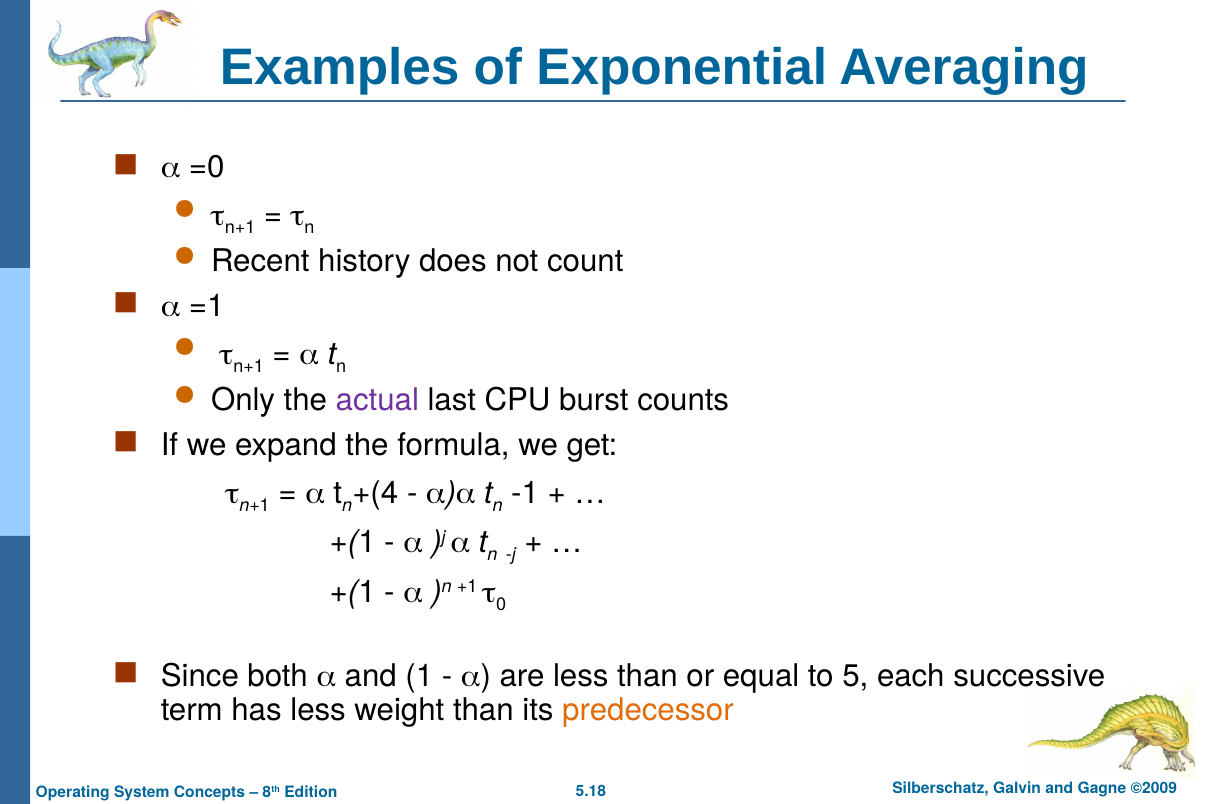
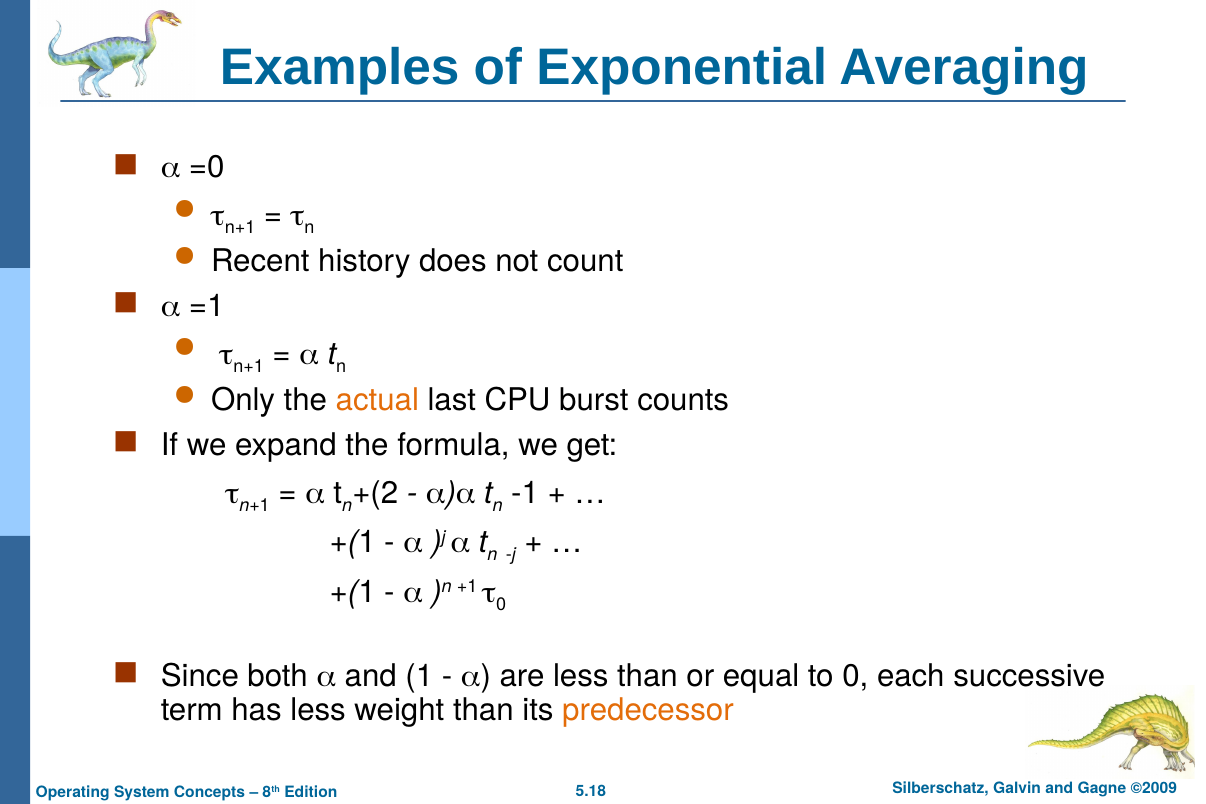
actual colour: purple -> orange
+(4: +(4 -> +(2
to 5: 5 -> 0
